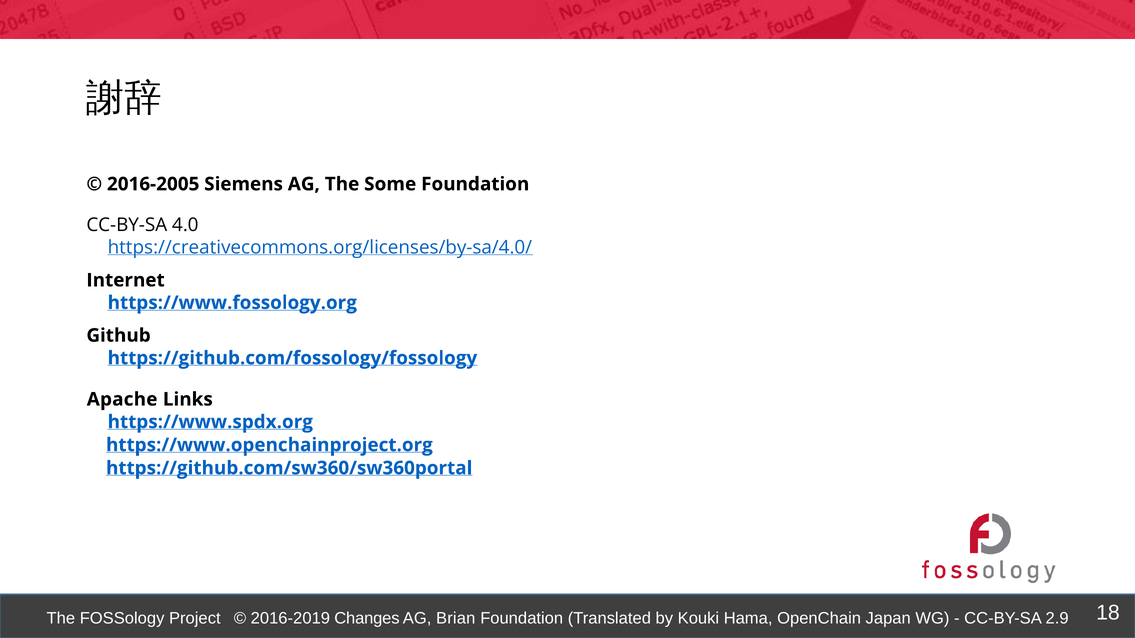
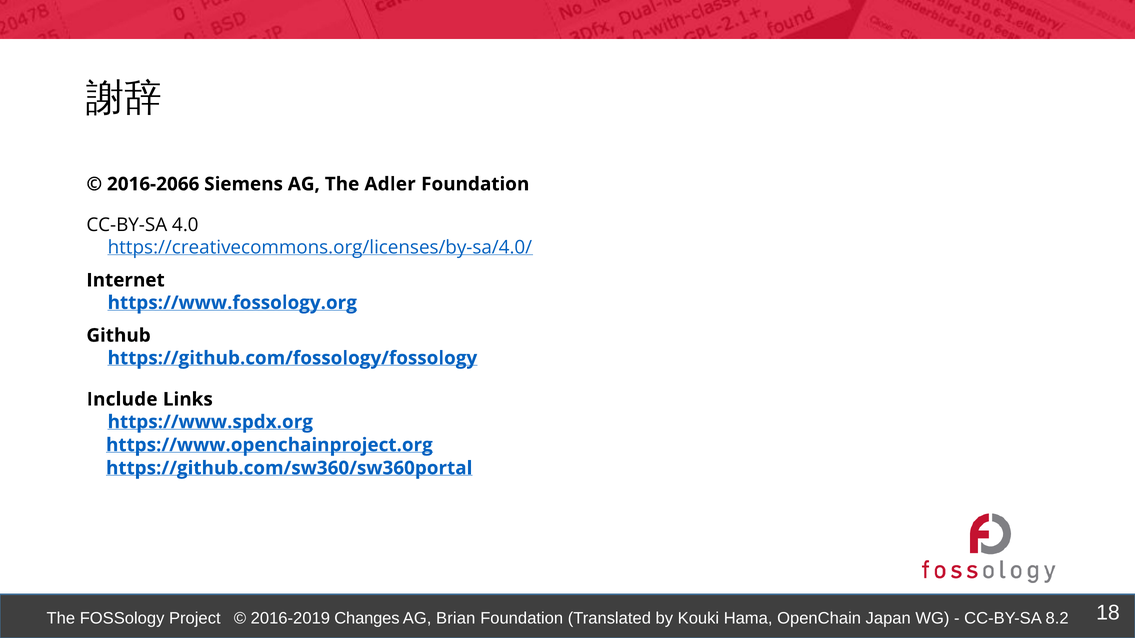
2016-2005: 2016-2005 -> 2016-2066
Some: Some -> Adler
Apache: Apache -> Include
2.9: 2.9 -> 8.2
